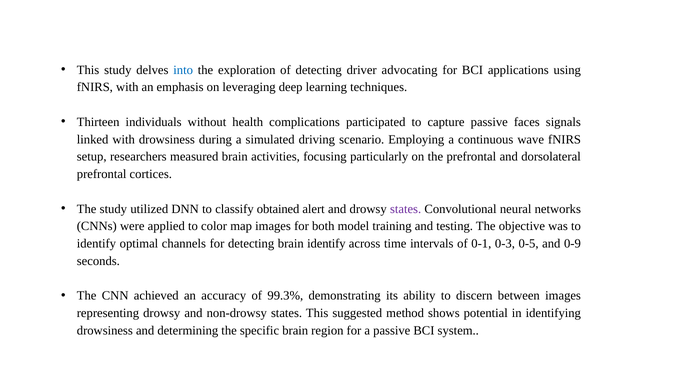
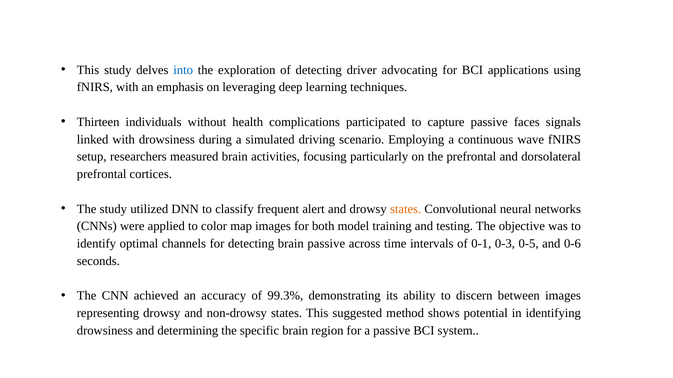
obtained: obtained -> frequent
states at (406, 209) colour: purple -> orange
brain identify: identify -> passive
0-9: 0-9 -> 0-6
